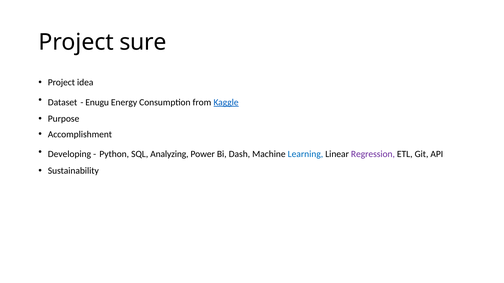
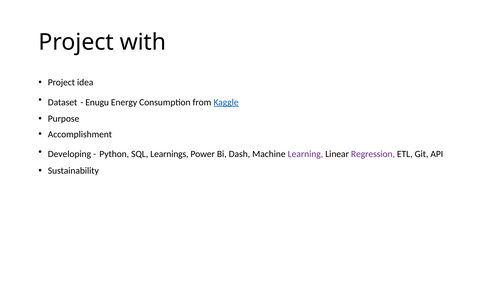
sure: sure -> with
Analyzing: Analyzing -> Learnings
Learning colour: blue -> purple
